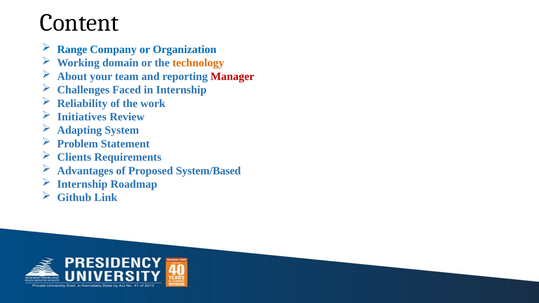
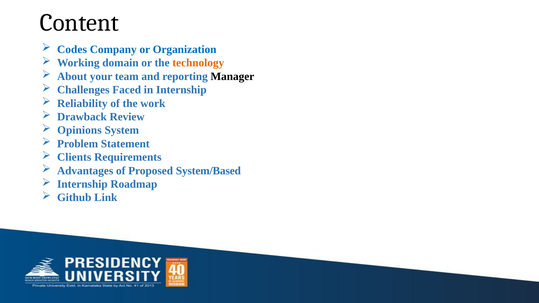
Range: Range -> Codes
Manager colour: red -> black
Initiatives: Initiatives -> Drawback
Adapting: Adapting -> Opinions
